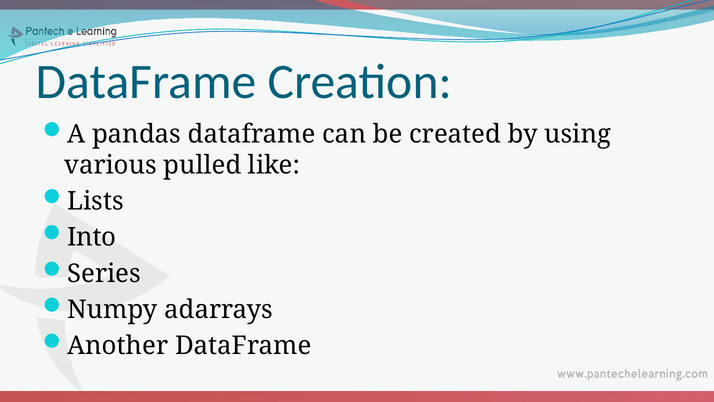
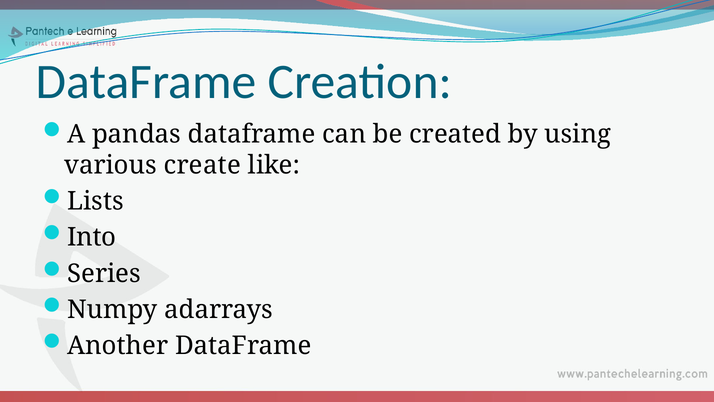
pulled: pulled -> create
